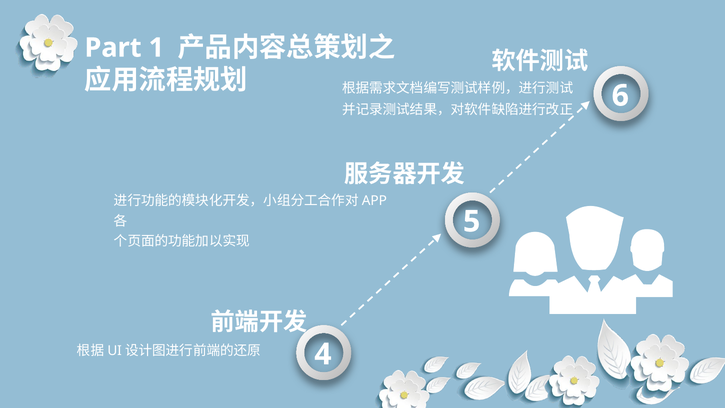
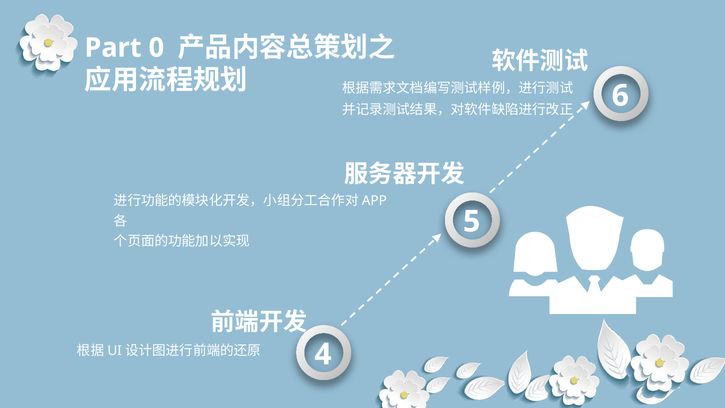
1: 1 -> 0
